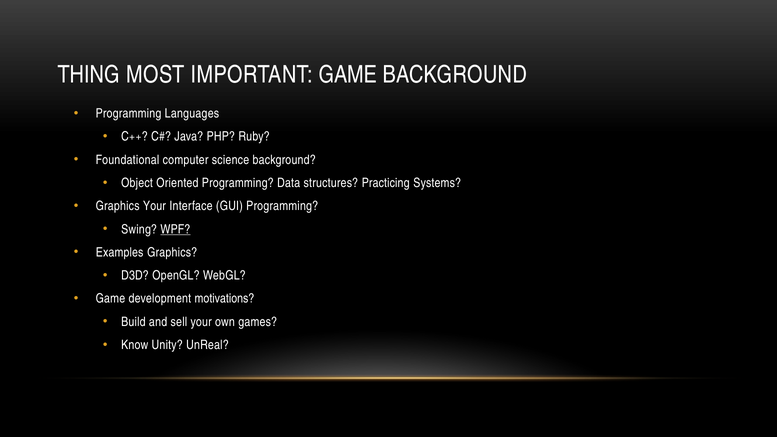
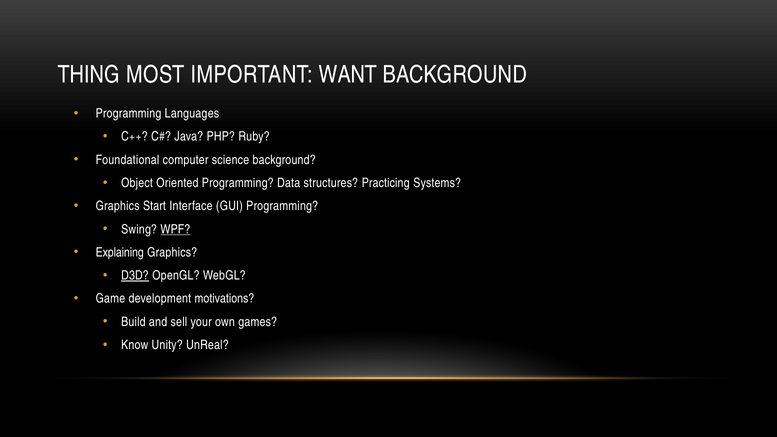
IMPORTANT GAME: GAME -> WANT
Graphics Your: Your -> Start
Examples: Examples -> Explaining
D3D underline: none -> present
